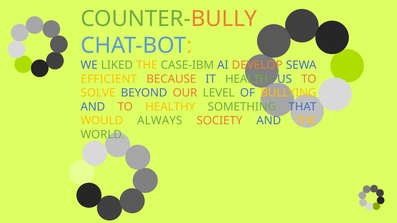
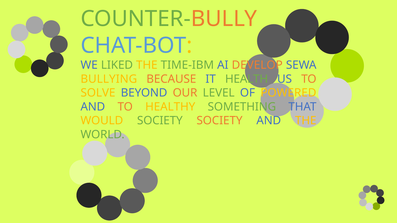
CASE-IBM: CASE-IBM -> TIME-IBM
EFFICIENT: EFFICIENT -> BULLYING
BULLYING: BULLYING -> POWERED
WOULD ALWAYS: ALWAYS -> SOCIETY
